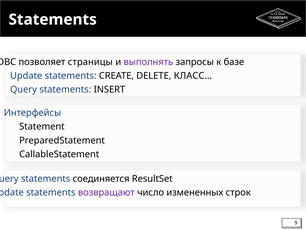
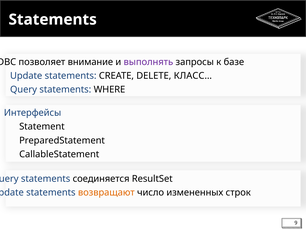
страницы: страницы -> внимание
INSERT: INSERT -> WHERE
возвращают colour: purple -> orange
